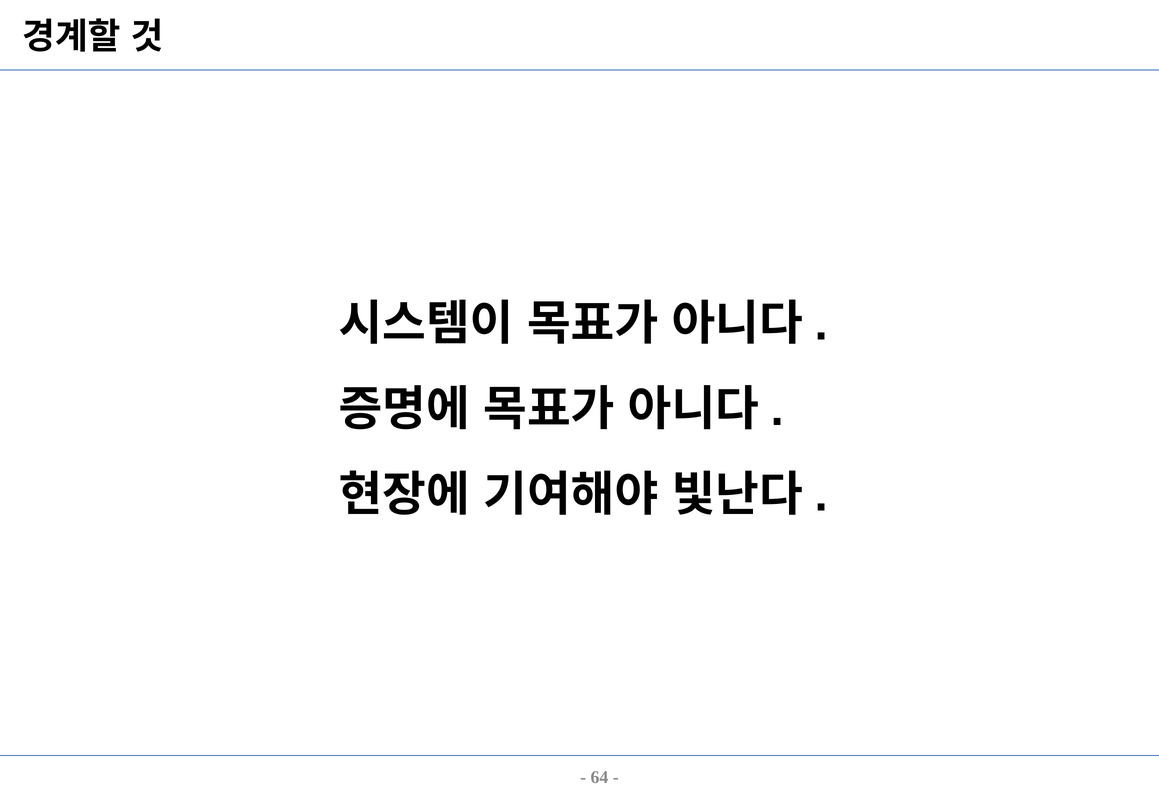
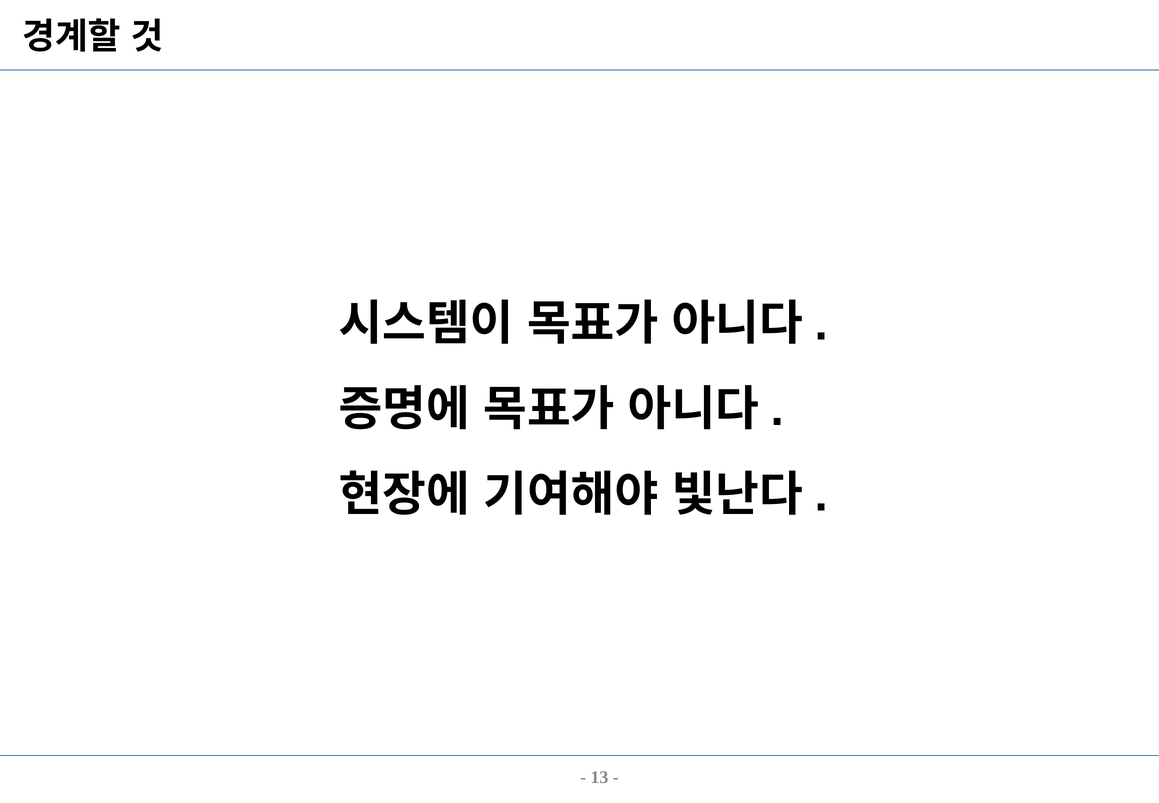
64: 64 -> 13
